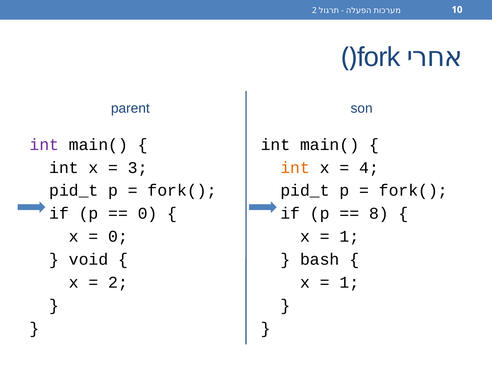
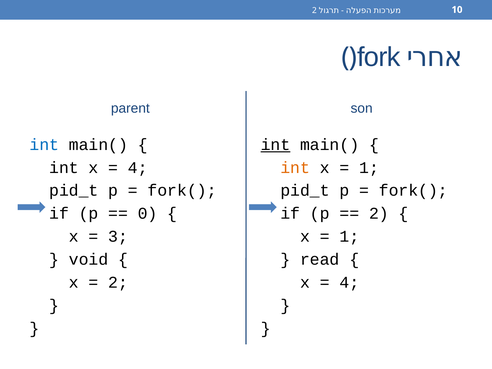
int at (44, 145) colour: purple -> blue
int at (276, 145) underline: none -> present
3 at (138, 168): 3 -> 4
4 at (369, 168): 4 -> 1
8 at (379, 214): 8 -> 2
0 at (118, 236): 0 -> 3
bash: bash -> read
1 at (349, 282): 1 -> 4
